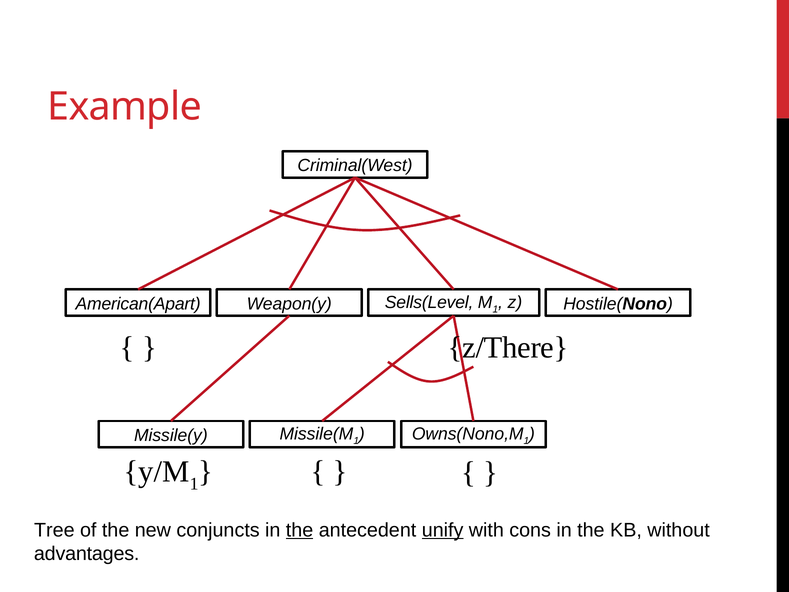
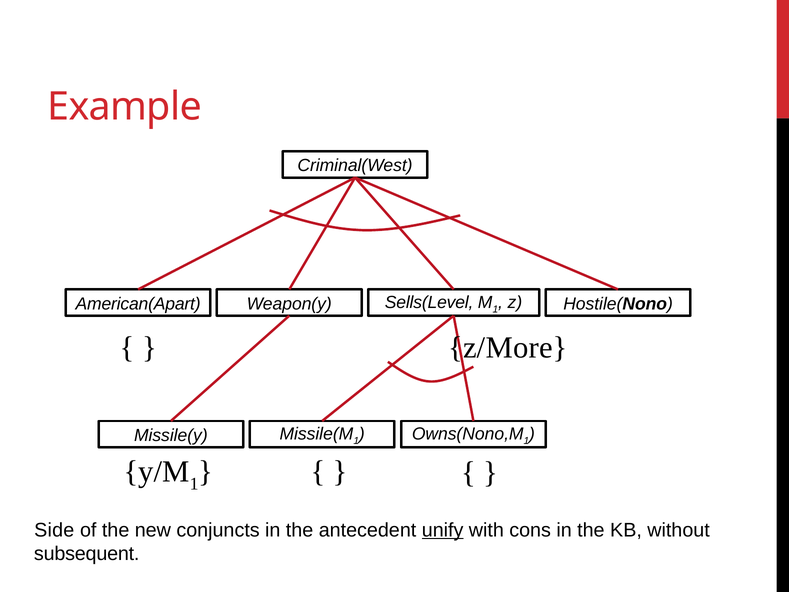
z/There: z/There -> z/More
Tree: Tree -> Side
the at (300, 530) underline: present -> none
advantages: advantages -> subsequent
